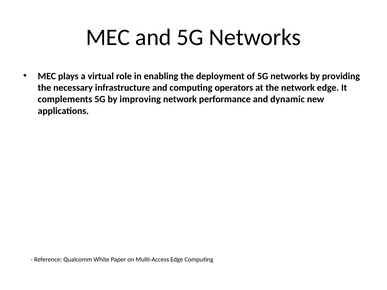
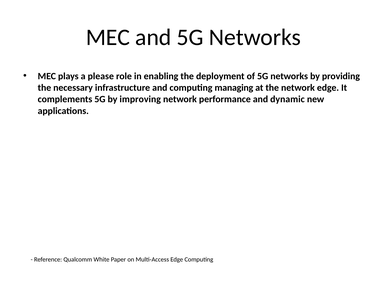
virtual: virtual -> please
operators: operators -> managing
